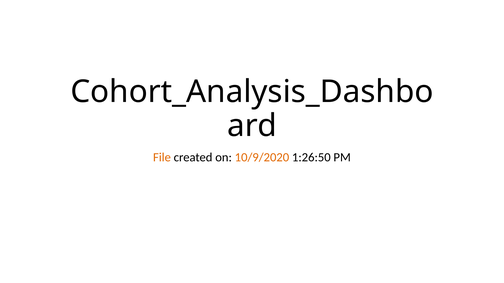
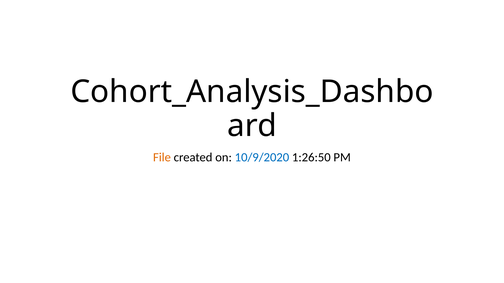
10/9/2020 colour: orange -> blue
